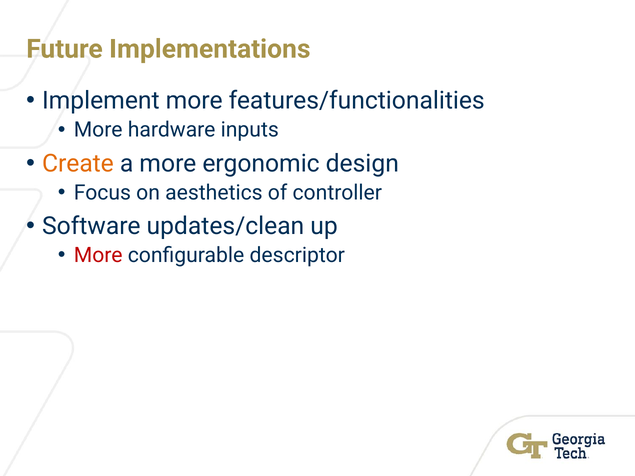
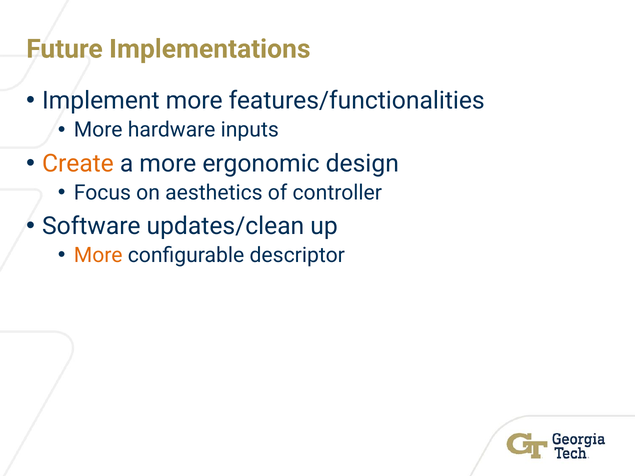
More at (98, 255) colour: red -> orange
